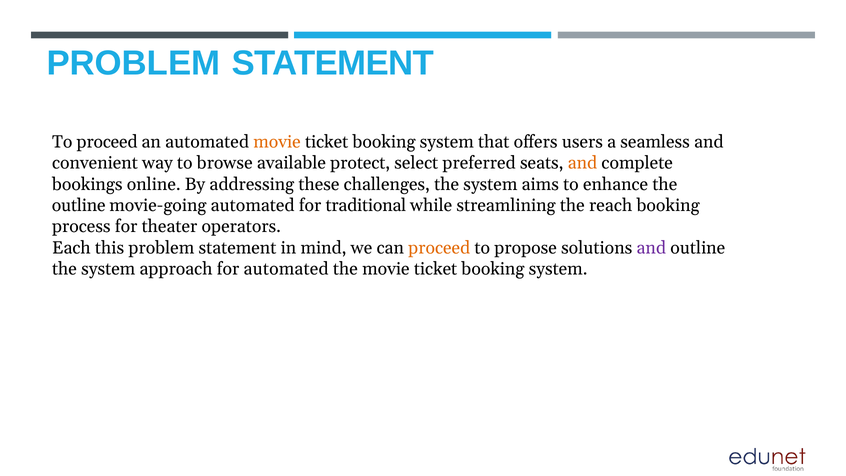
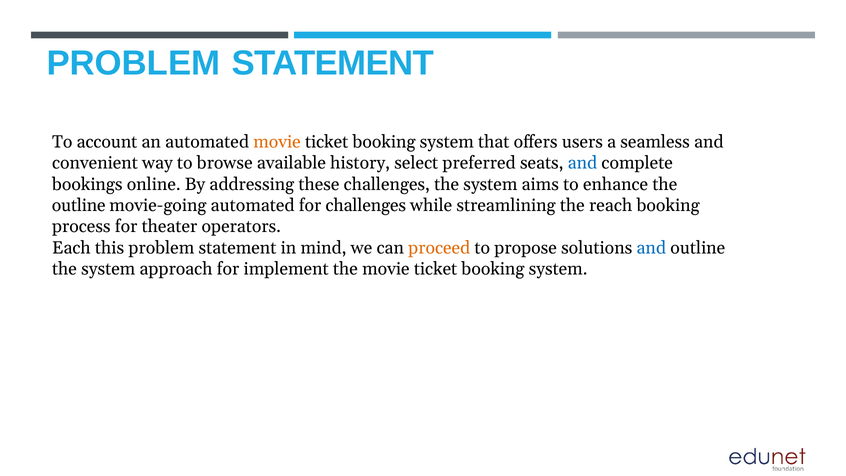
To proceed: proceed -> account
protect: protect -> history
and at (583, 163) colour: orange -> blue
for traditional: traditional -> challenges
and at (651, 248) colour: purple -> blue
for automated: automated -> implement
